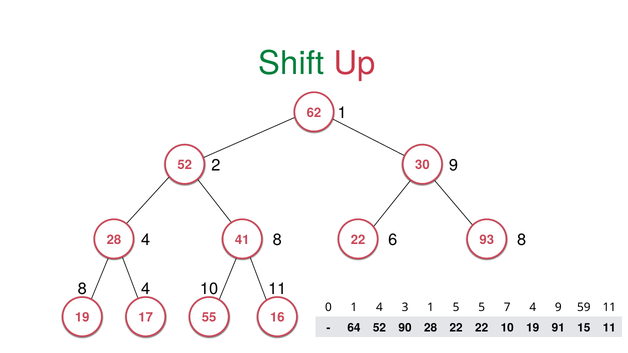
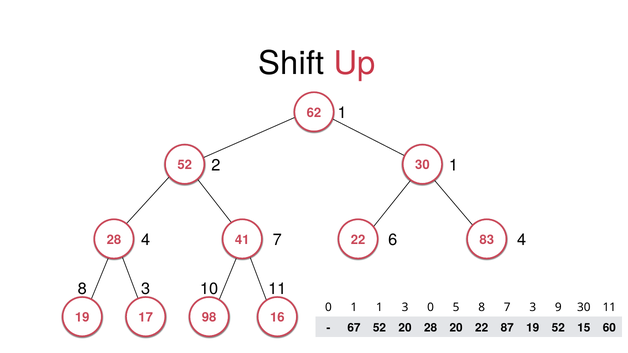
Shift colour: green -> black
2 9: 9 -> 1
4 8: 8 -> 7
6 8: 8 -> 4
93: 93 -> 83
8 4: 4 -> 3
1 4: 4 -> 1
3 1: 1 -> 0
5 5: 5 -> 8
7 4: 4 -> 3
9 59: 59 -> 30
55: 55 -> 98
64: 64 -> 67
52 90: 90 -> 20
28 22: 22 -> 20
22 10: 10 -> 87
19 91: 91 -> 52
15 11: 11 -> 60
